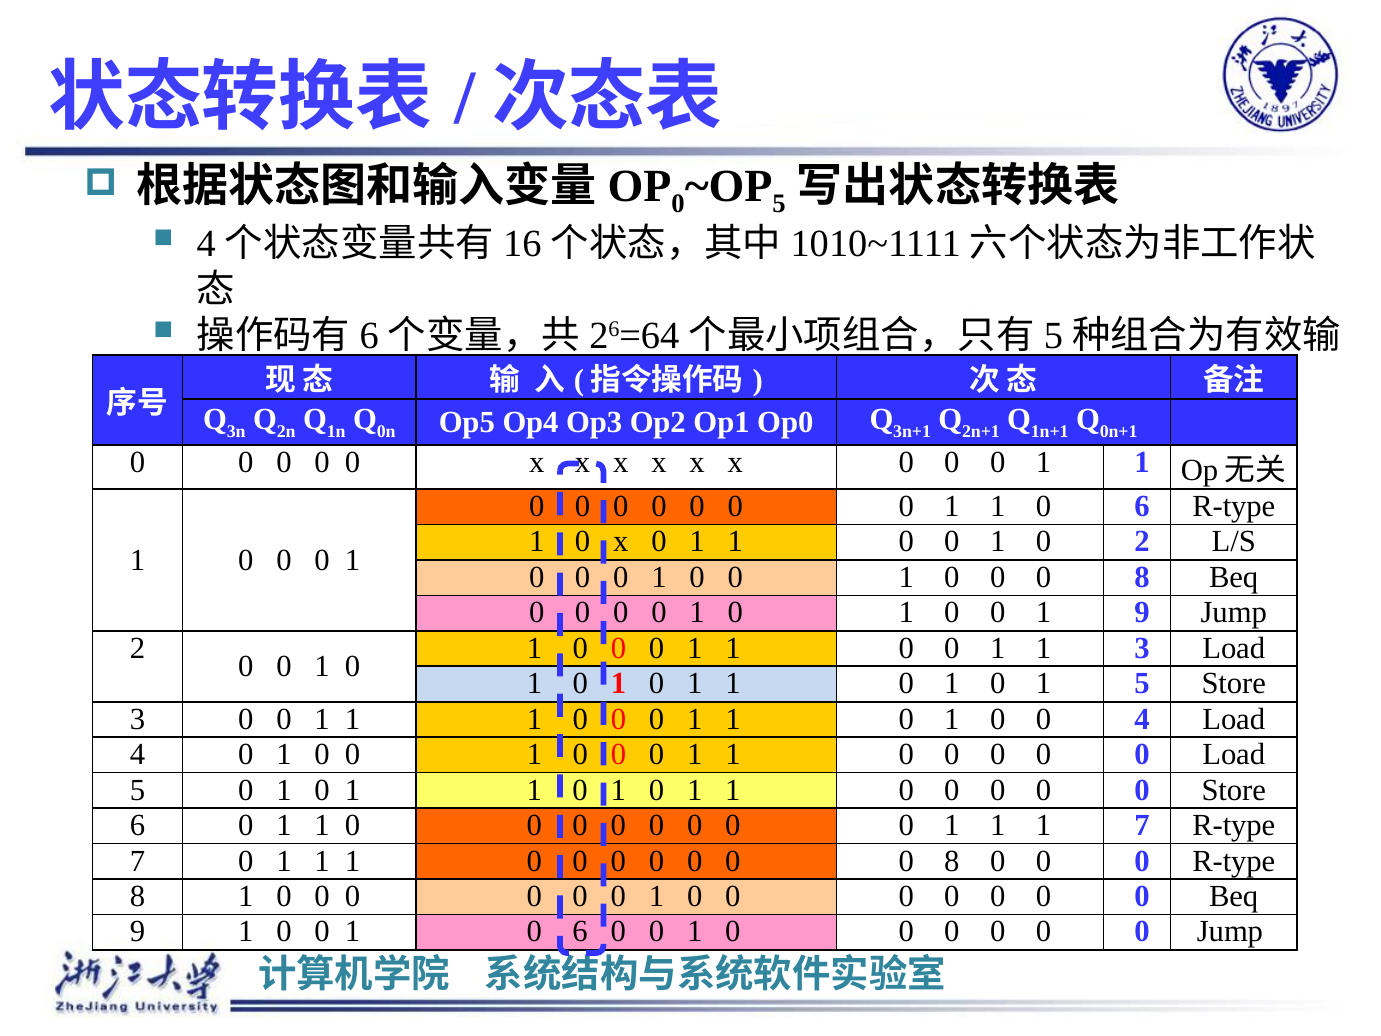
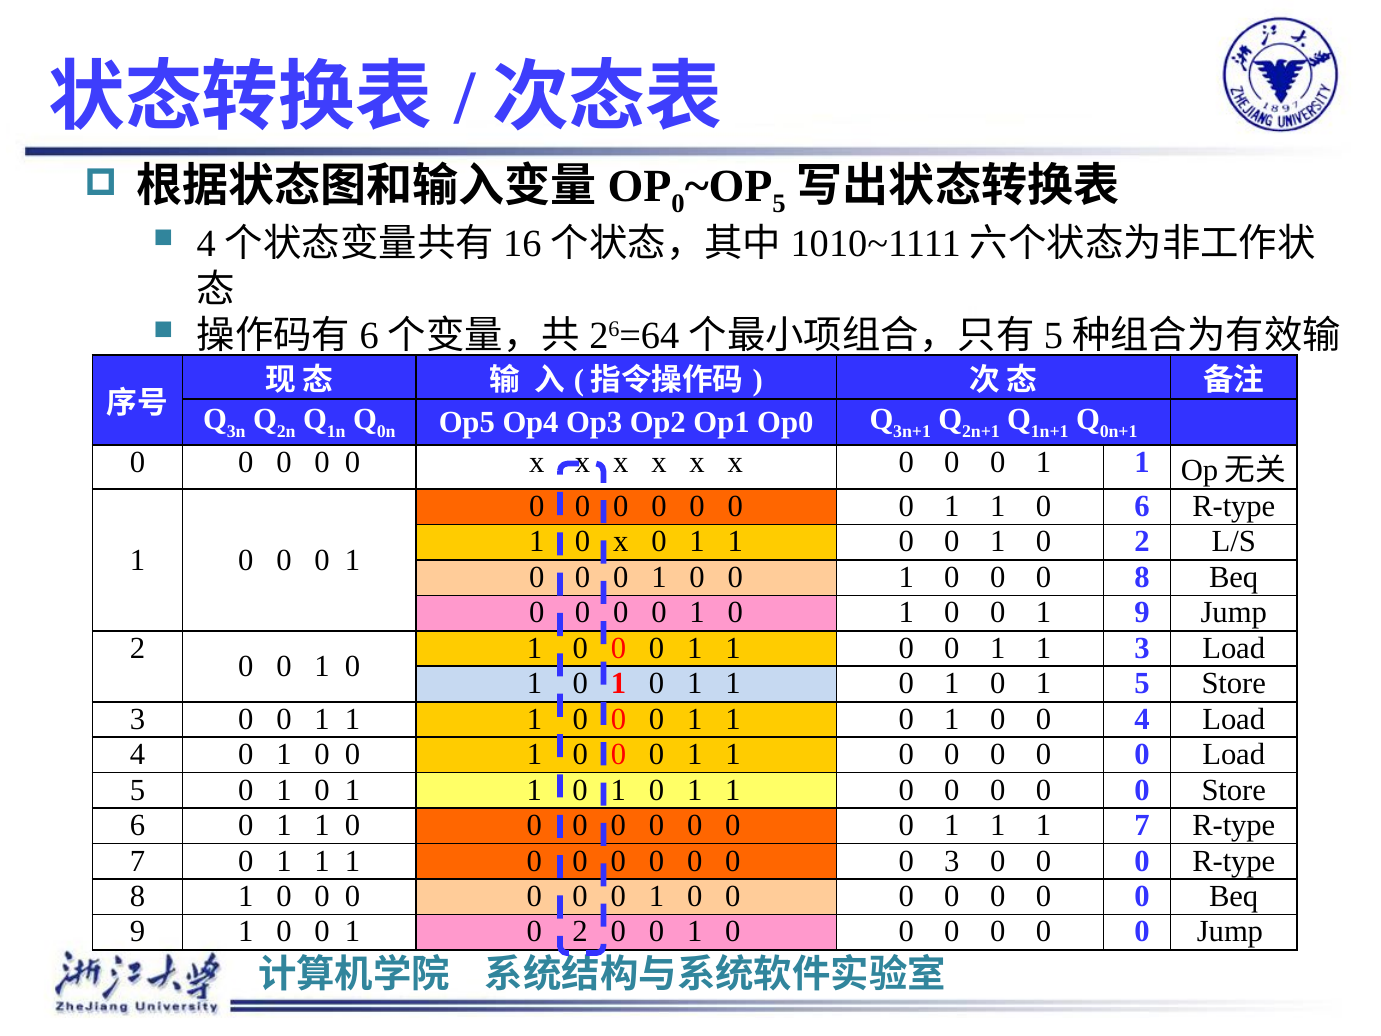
8 at (952, 861): 8 -> 3
6 at (580, 932): 6 -> 2
